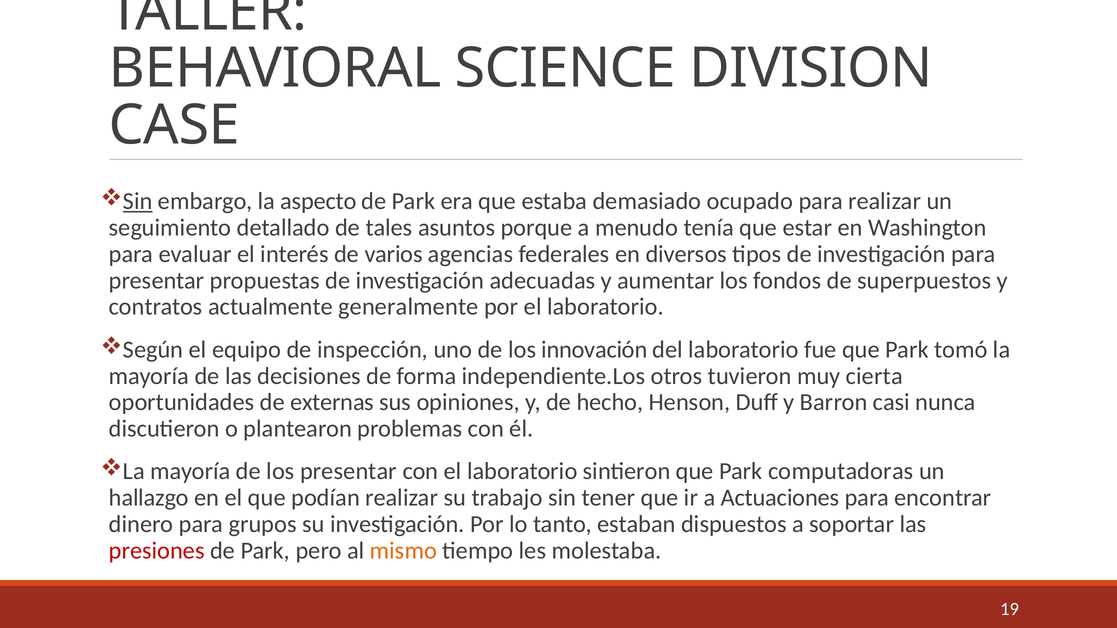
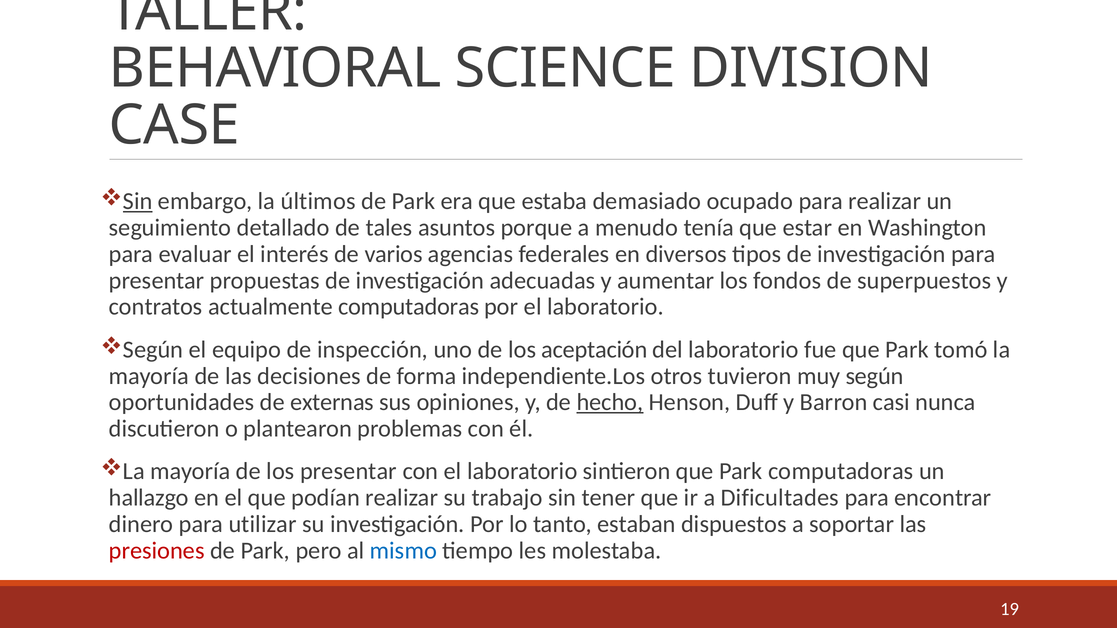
aspecto: aspecto -> últimos
actualmente generalmente: generalmente -> computadoras
innovación: innovación -> aceptación
muy cierta: cierta -> según
hecho underline: none -> present
Actuaciones: Actuaciones -> Dificultades
grupos: grupos -> utilizar
mismo colour: orange -> blue
